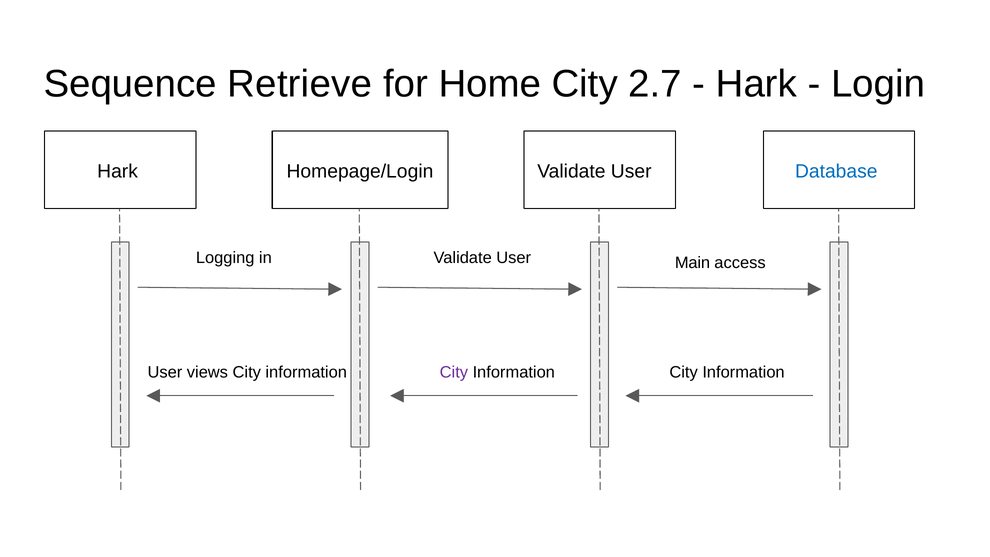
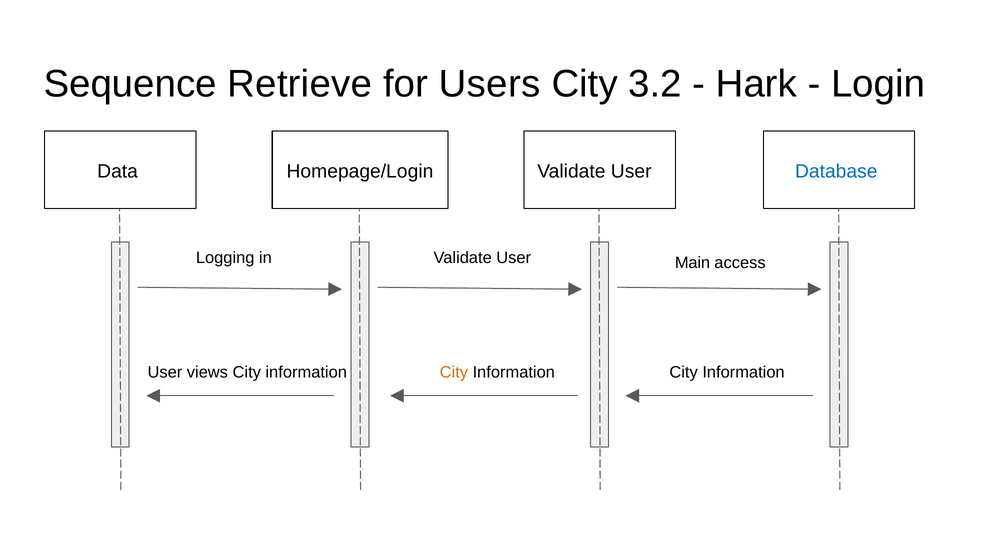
Home: Home -> Users
2.7: 2.7 -> 3.2
Hark at (118, 171): Hark -> Data
City at (454, 372) colour: purple -> orange
